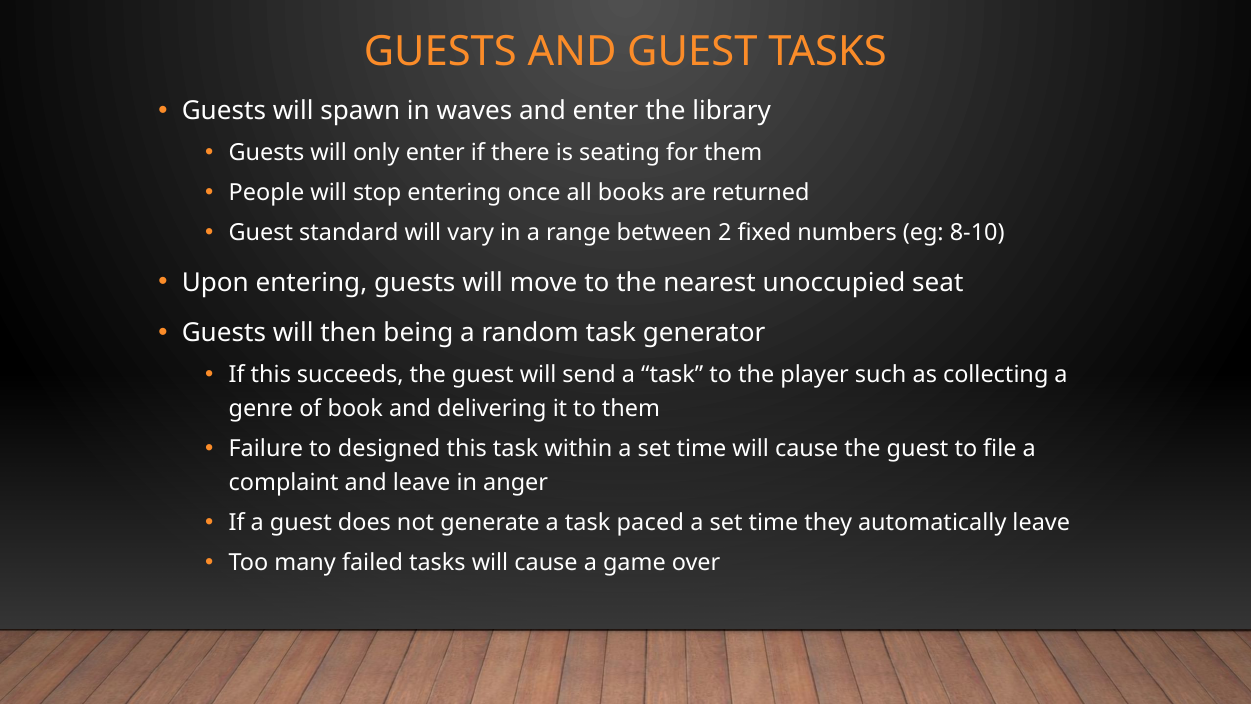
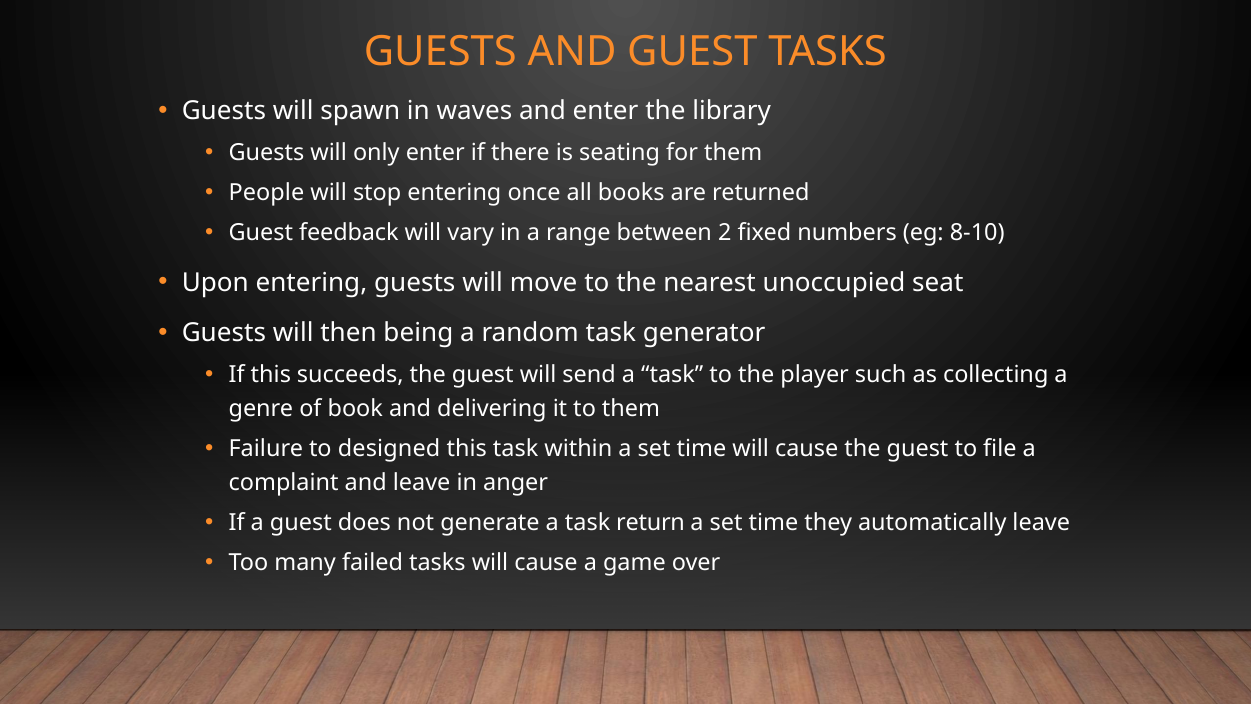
standard: standard -> feedback
paced: paced -> return
